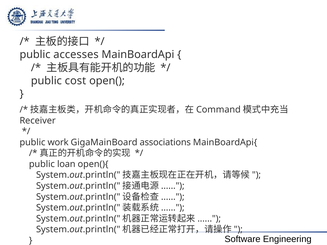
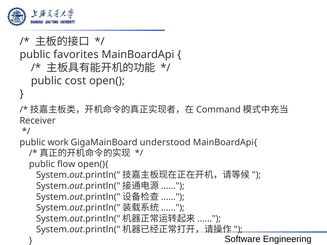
accesses: accesses -> favorites
associations: associations -> understood
loan: loan -> flow
